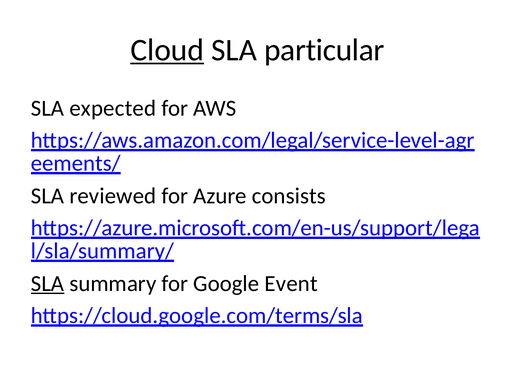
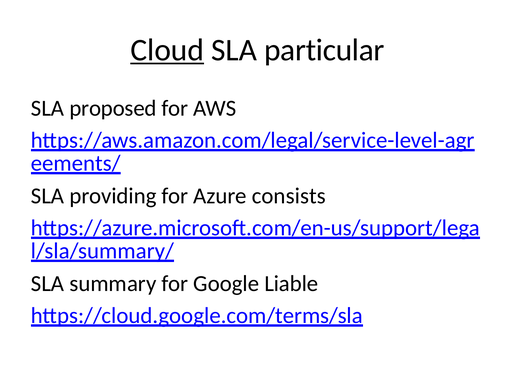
expected: expected -> proposed
reviewed: reviewed -> providing
SLA at (48, 283) underline: present -> none
Event: Event -> Liable
